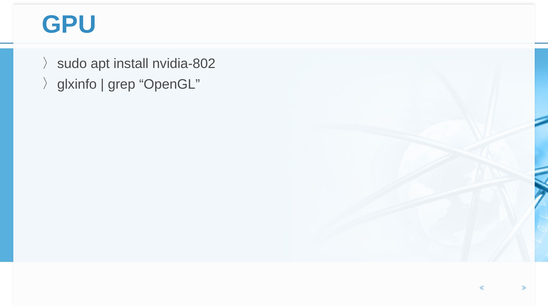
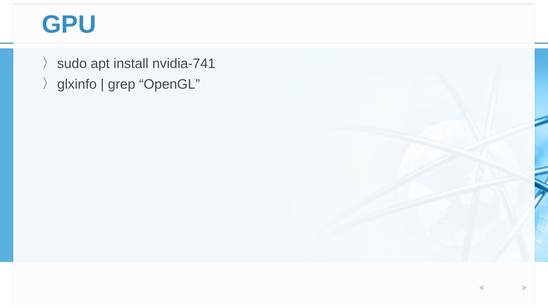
nvidia-802: nvidia-802 -> nvidia-741
